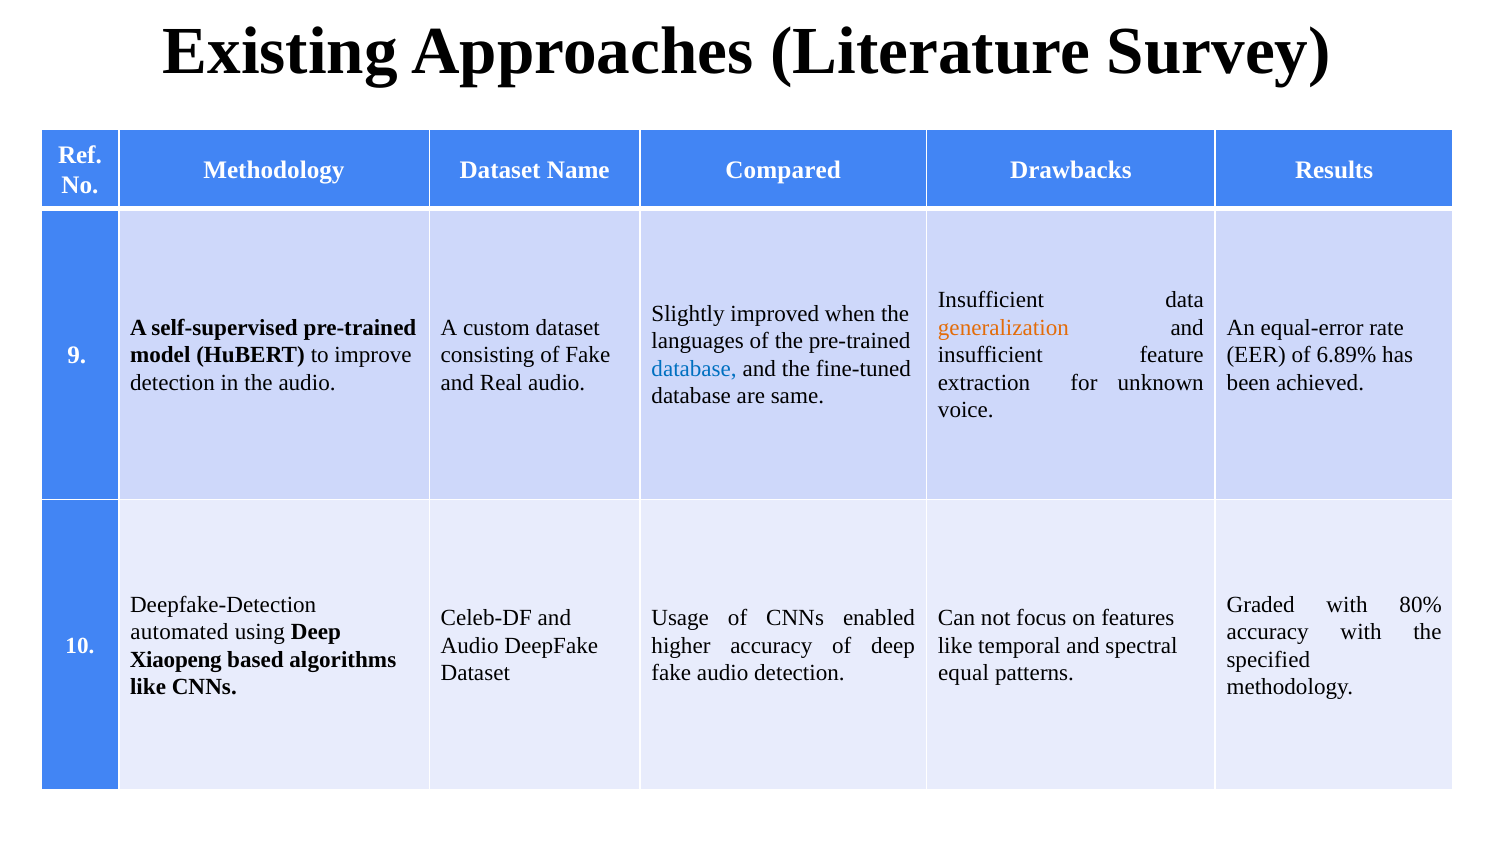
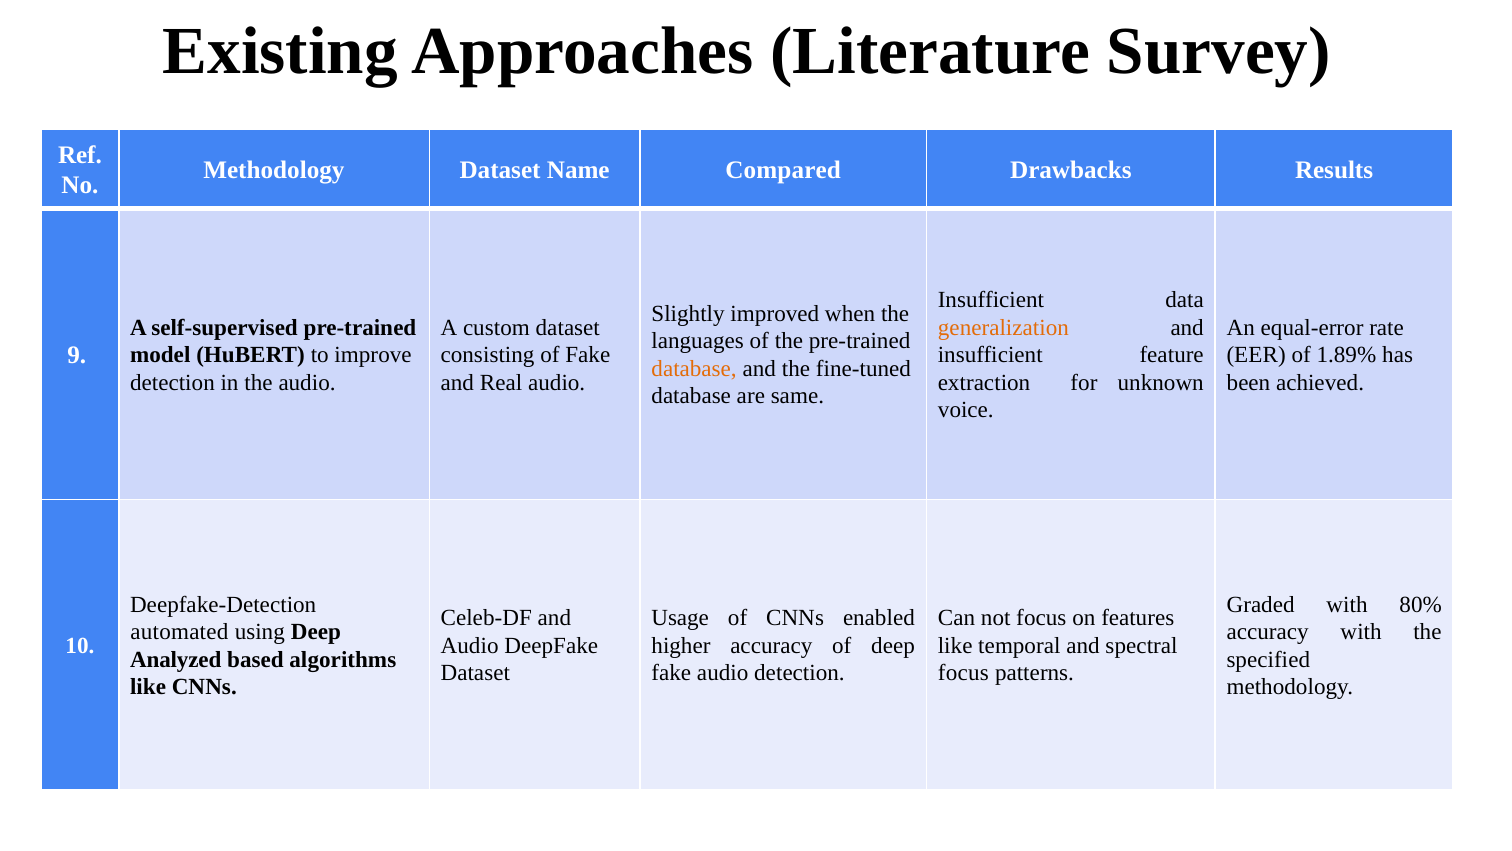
6.89%: 6.89% -> 1.89%
database at (694, 369) colour: blue -> orange
Xiaopeng: Xiaopeng -> Analyzed
equal at (963, 673): equal -> focus
